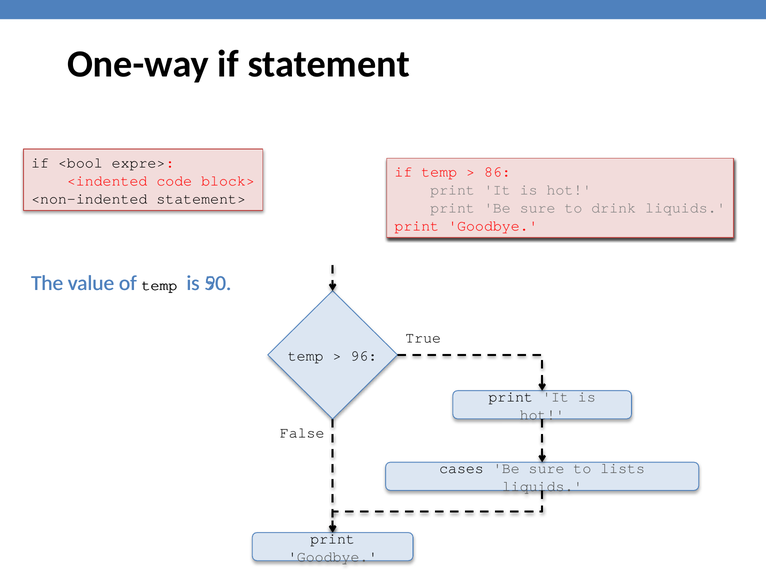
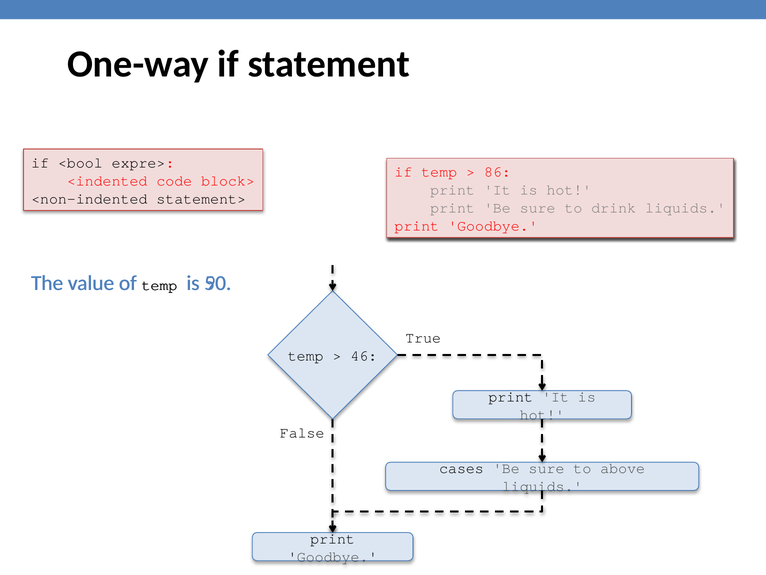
96: 96 -> 46
lists: lists -> above
